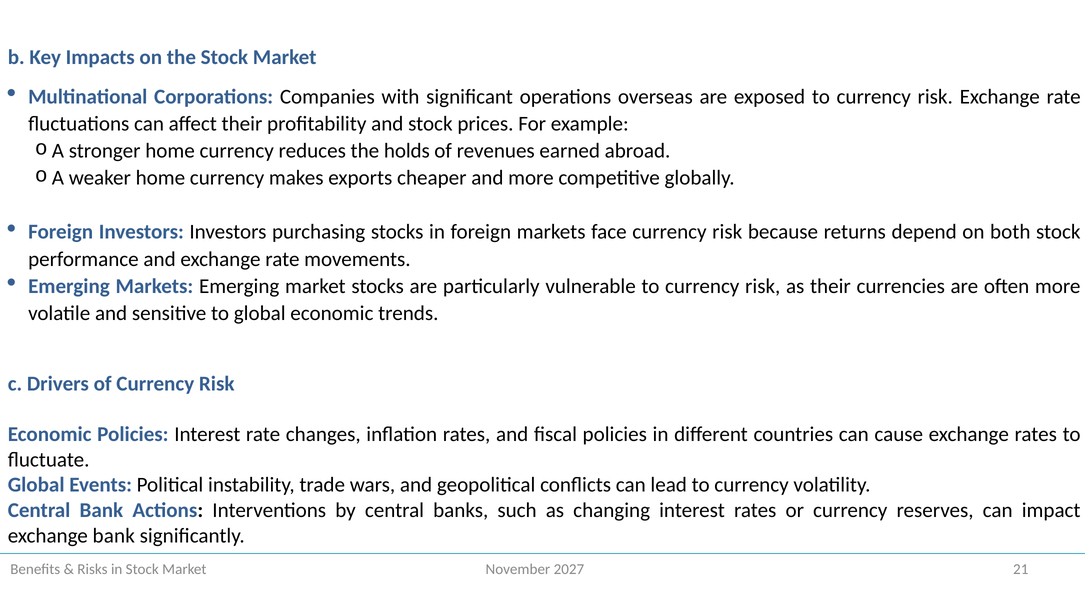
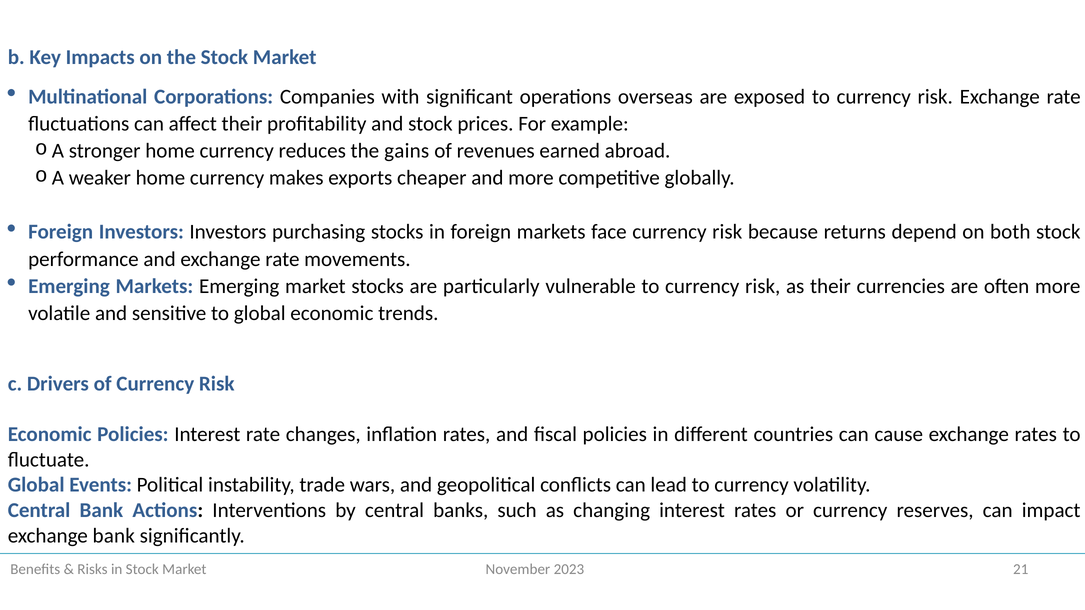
holds: holds -> gains
2027: 2027 -> 2023
